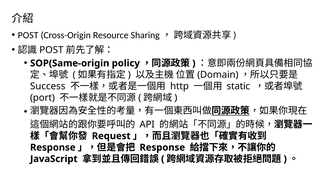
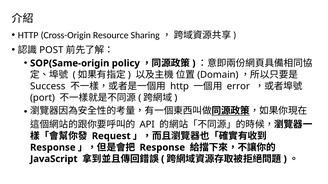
POST at (28, 35): POST -> HTTP
static: static -> error
